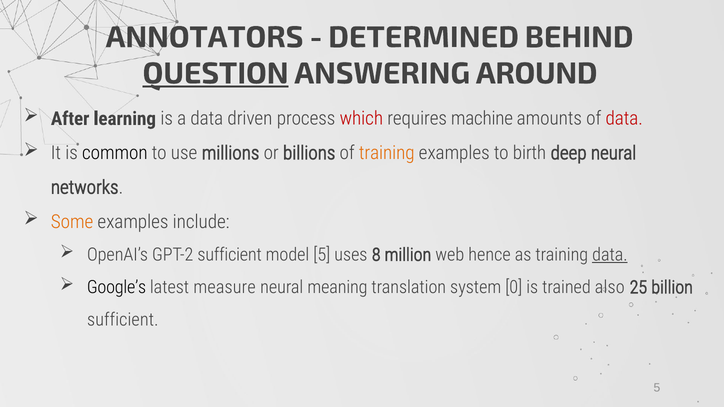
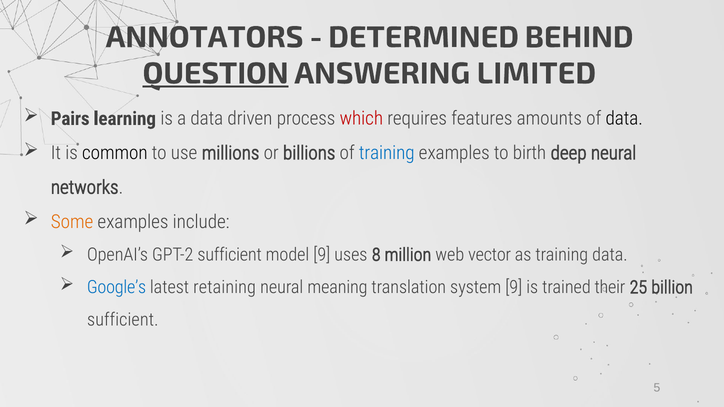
AROUND: AROUND -> LIMITED
After: After -> Pairs
machine: machine -> features
data at (624, 119) colour: red -> black
training at (387, 153) colour: orange -> blue
model 5: 5 -> 9
hence: hence -> vector
data at (610, 255) underline: present -> none
Google’s colour: black -> blue
measure: measure -> retaining
system 0: 0 -> 9
also: also -> their
